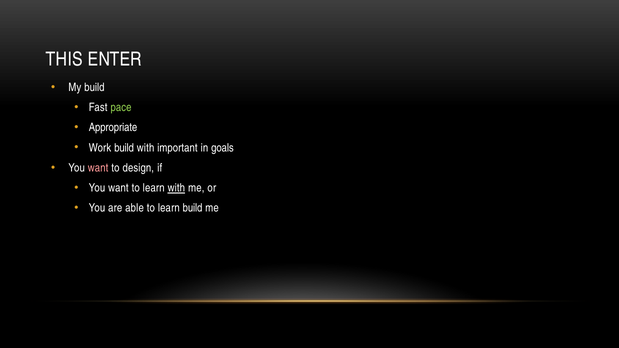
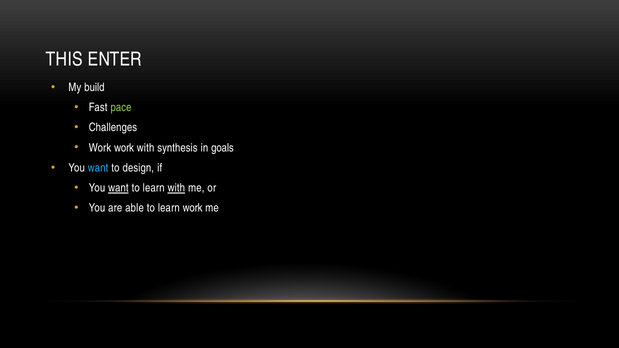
Appropriate: Appropriate -> Challenges
Work build: build -> work
important: important -> synthesis
want at (98, 168) colour: pink -> light blue
want at (118, 188) underline: none -> present
learn build: build -> work
